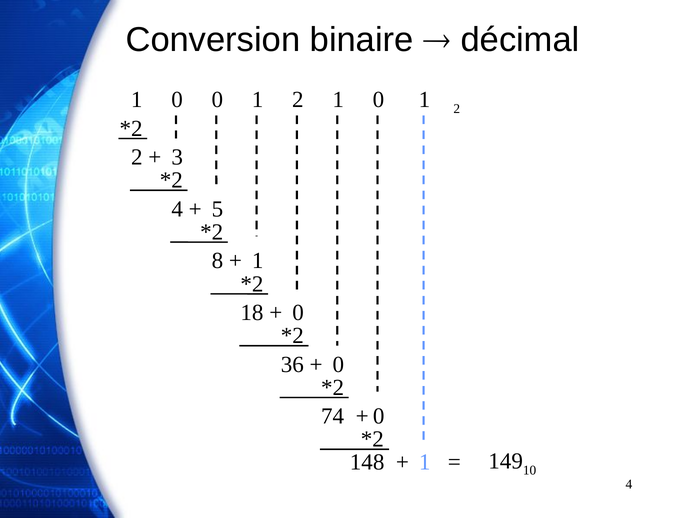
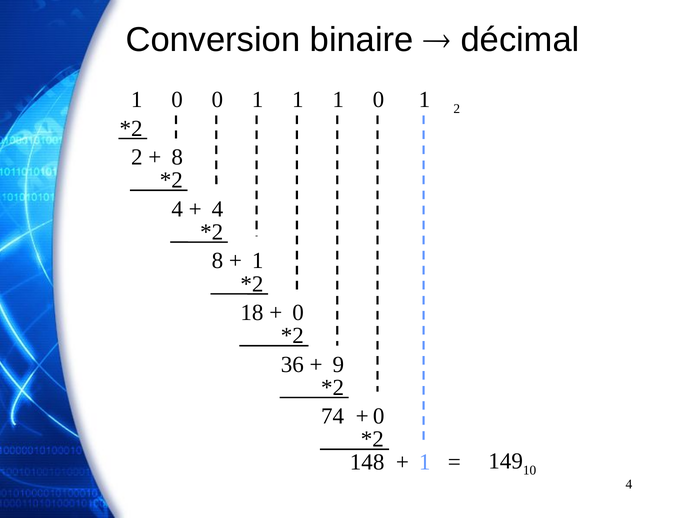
0 0 1 2: 2 -> 1
2 3: 3 -> 8
4 5: 5 -> 4
36 0: 0 -> 9
